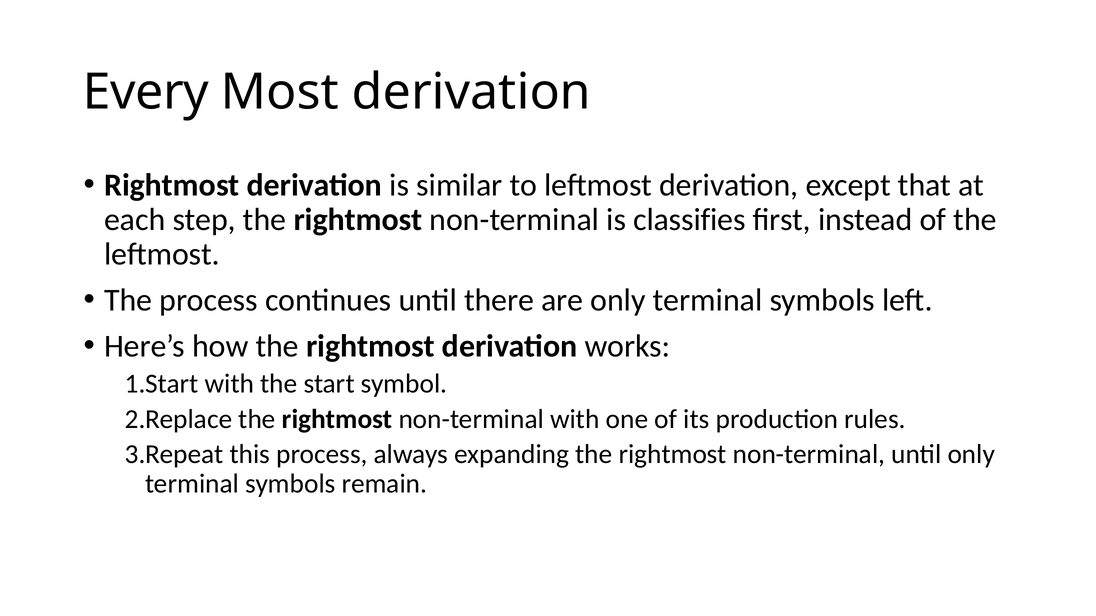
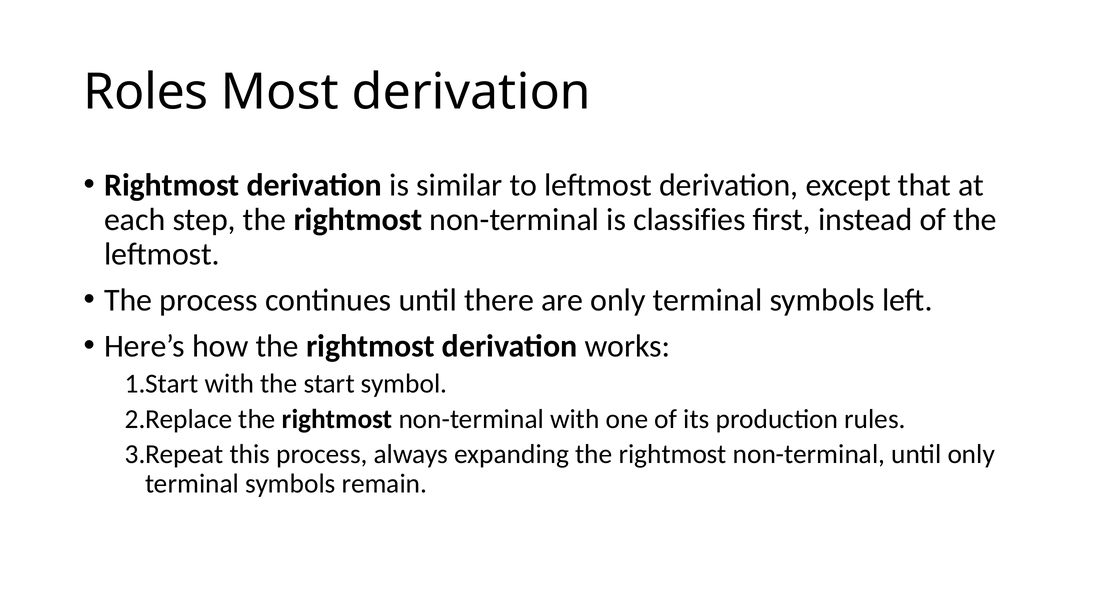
Every: Every -> Roles
